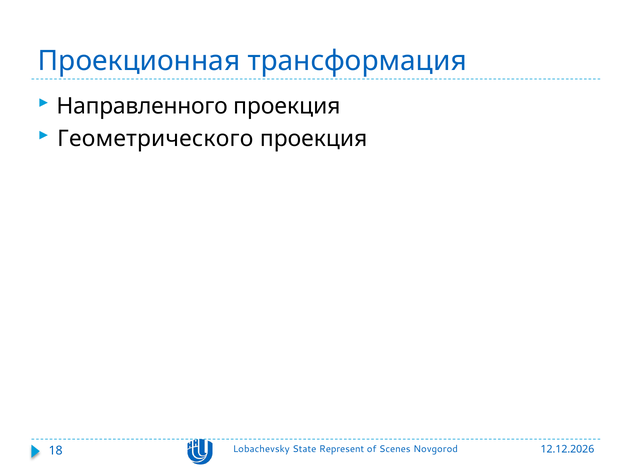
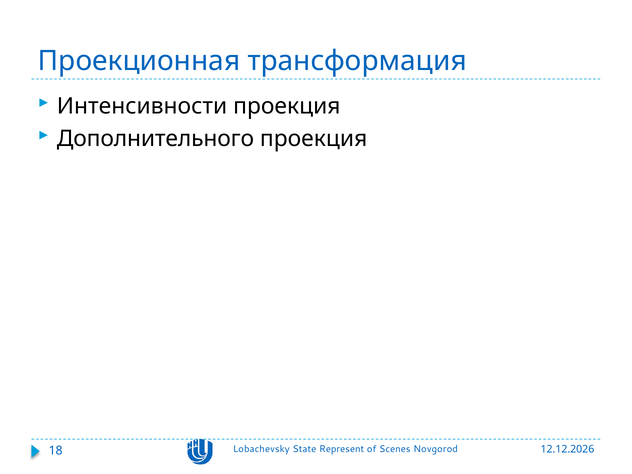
Направленного: Направленного -> Интенсивности
Геометрического: Геометрического -> Дополнительного
